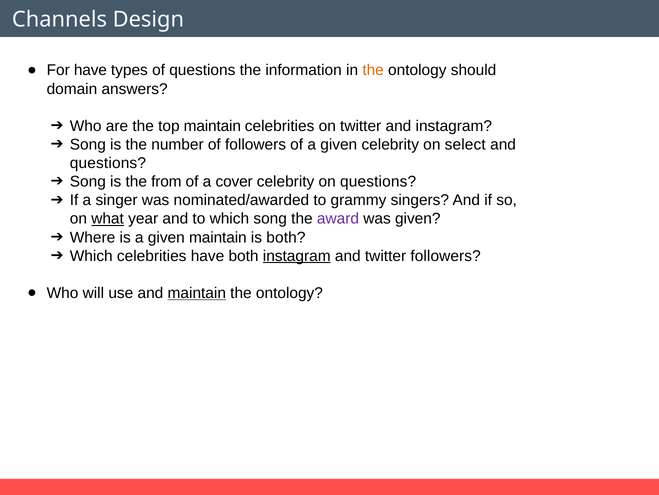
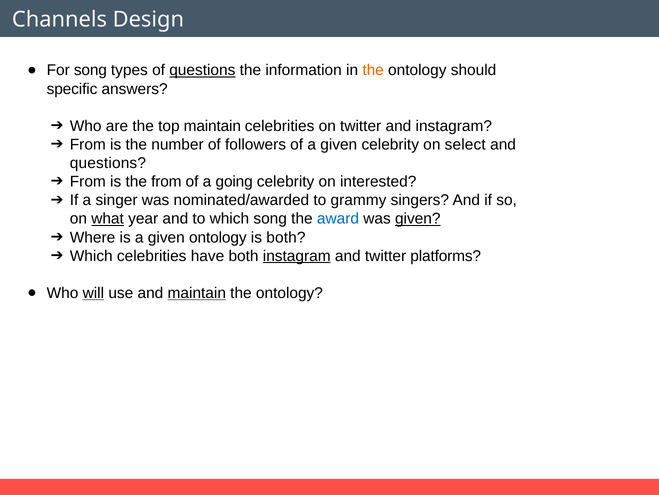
For have: have -> song
questions at (202, 70) underline: none -> present
domain: domain -> specific
Song at (88, 144): Song -> From
Song at (88, 181): Song -> From
cover: cover -> going
on questions: questions -> interested
award colour: purple -> blue
given at (418, 219) underline: none -> present
given maintain: maintain -> ontology
twitter followers: followers -> platforms
will underline: none -> present
